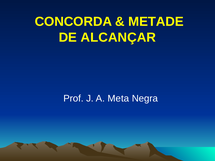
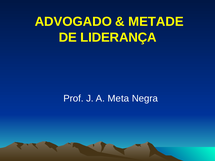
CONCORDA: CONCORDA -> ADVOGADO
ALCANÇAR: ALCANÇAR -> LIDERANÇA
